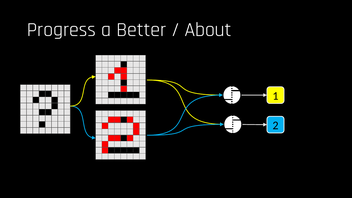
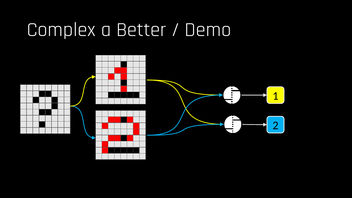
Progress: Progress -> Complex
About: About -> Demo
